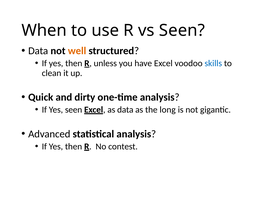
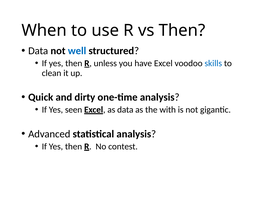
vs Seen: Seen -> Then
well colour: orange -> blue
long: long -> with
